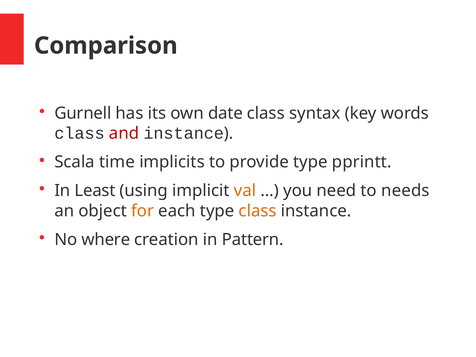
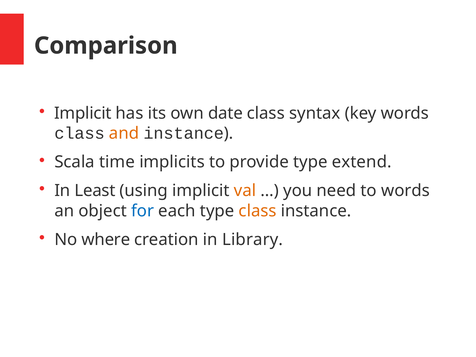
Gurnell at (83, 113): Gurnell -> Implicit
and colour: red -> orange
pprintt: pprintt -> extend
to needs: needs -> words
for colour: orange -> blue
Pattern: Pattern -> Library
